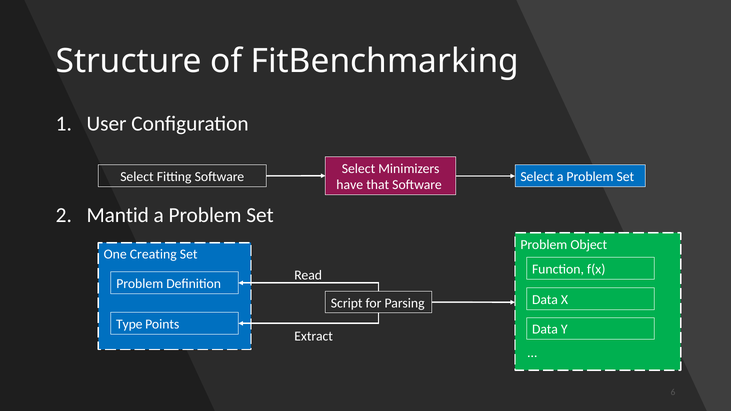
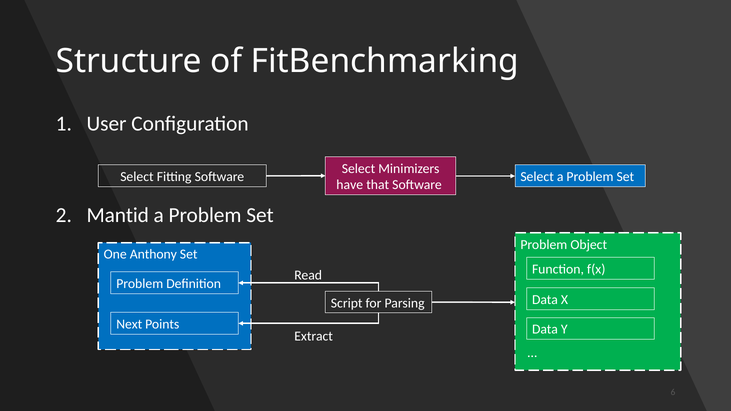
Creating: Creating -> Anthony
Type: Type -> Next
